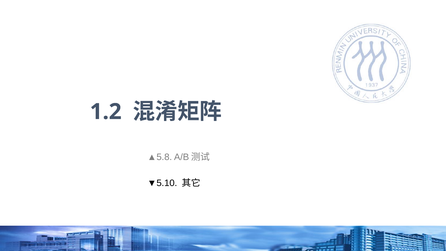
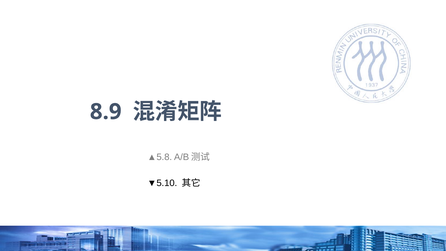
1.2: 1.2 -> 8.9
